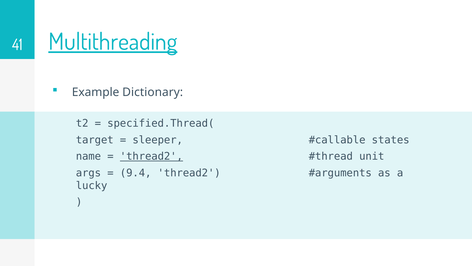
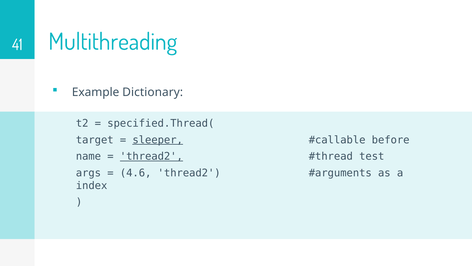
Multithreading underline: present -> none
sleeper underline: none -> present
states: states -> before
unit: unit -> test
9.4: 9.4 -> 4.6
lucky: lucky -> index
